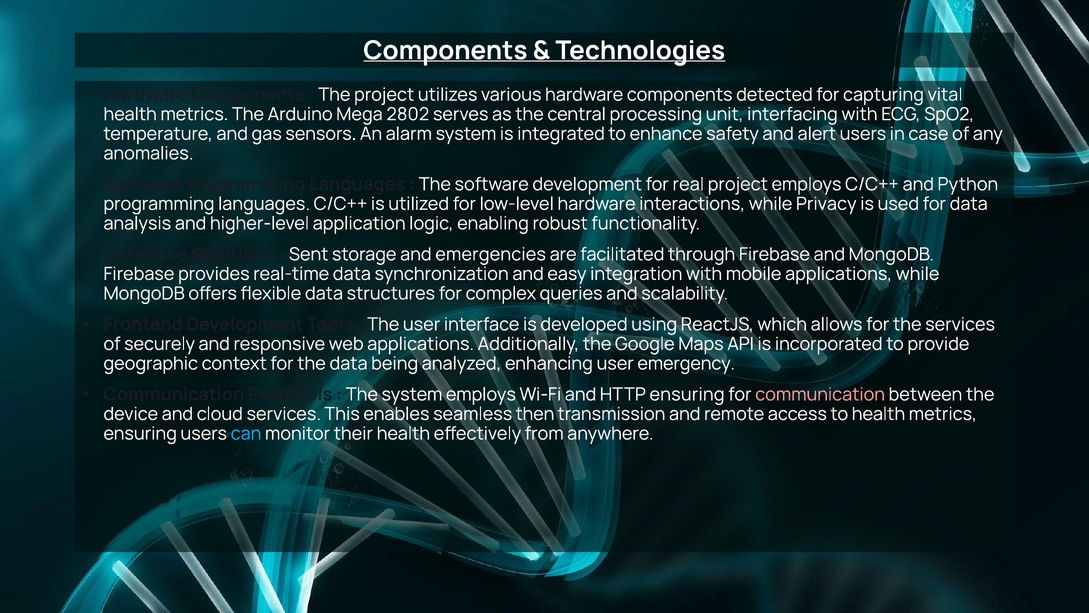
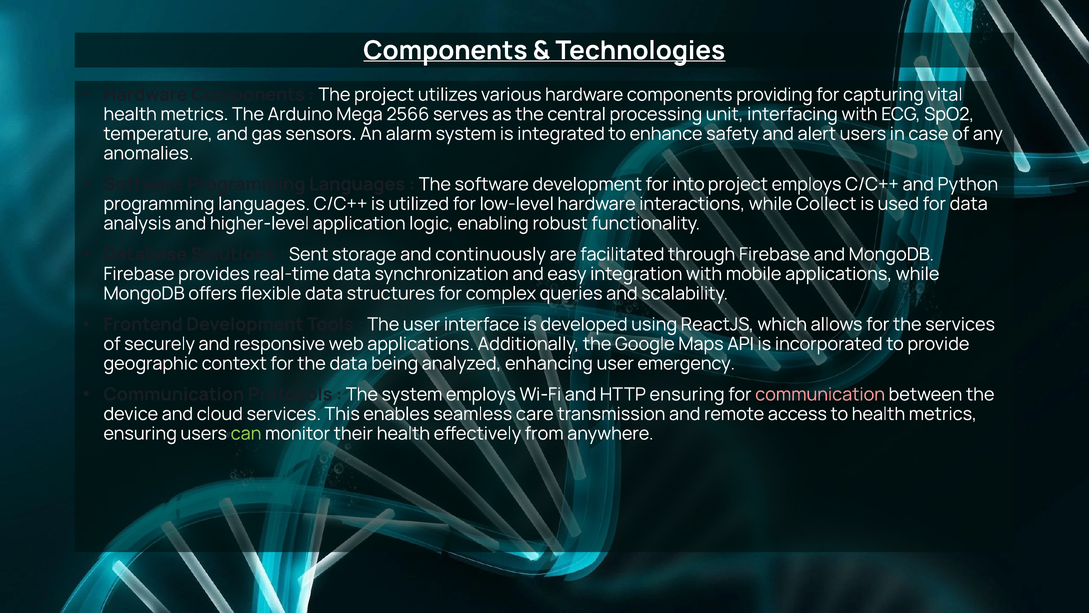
detected: detected -> providing
2802: 2802 -> 2566
real: real -> into
Privacy: Privacy -> Collect
emergencies: emergencies -> continuously
then: then -> care
can colour: light blue -> light green
